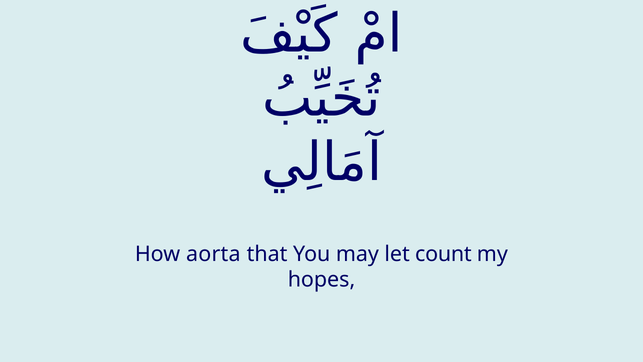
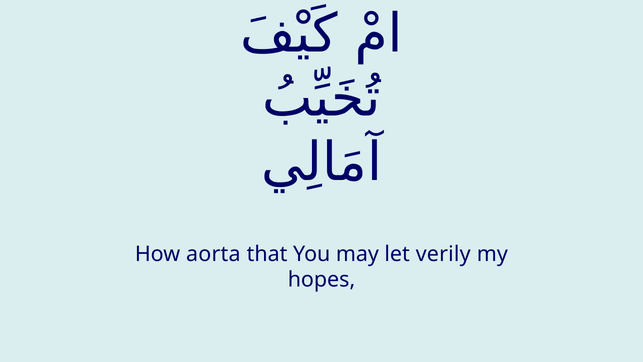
count: count -> verily
